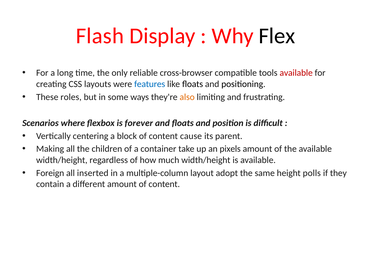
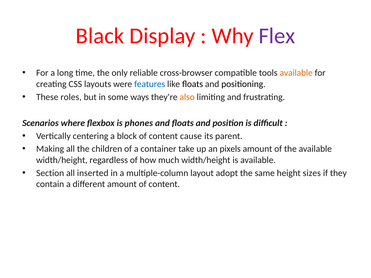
Flash: Flash -> Black
Flex colour: black -> purple
available at (296, 73) colour: red -> orange
forever: forever -> phones
Foreign: Foreign -> Section
polls: polls -> sizes
